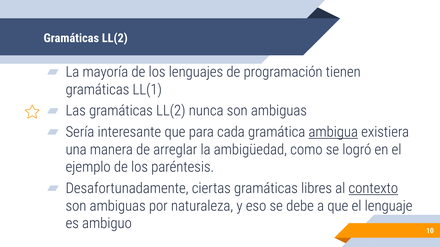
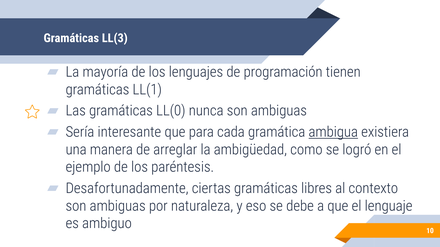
LL(2 at (115, 38): LL(2 -> LL(3
Las gramáticas LL(2: LL(2 -> LL(0
contexto underline: present -> none
